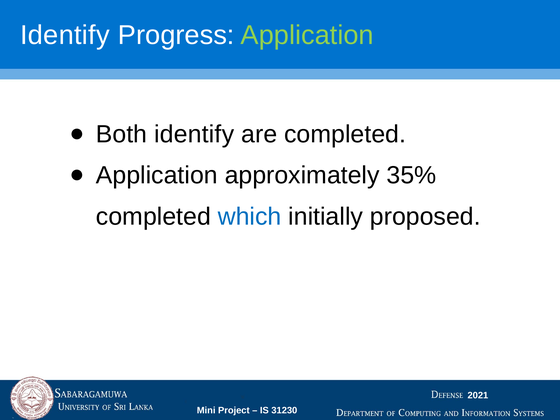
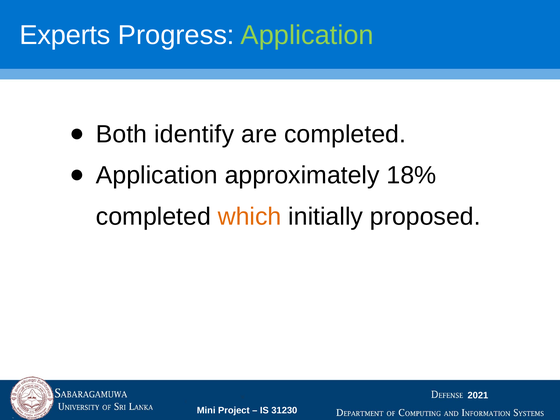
Identify at (65, 35): Identify -> Experts
35%: 35% -> 18%
which colour: blue -> orange
